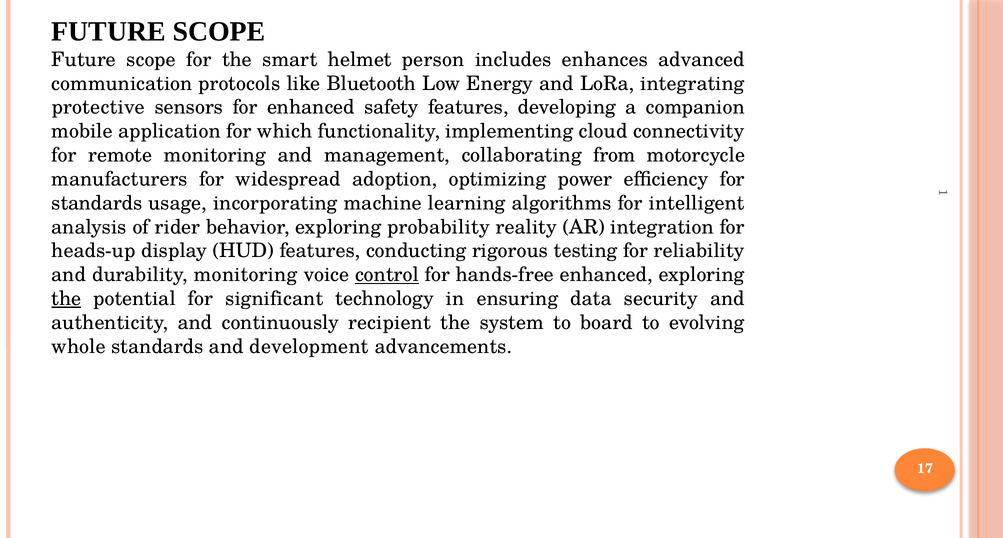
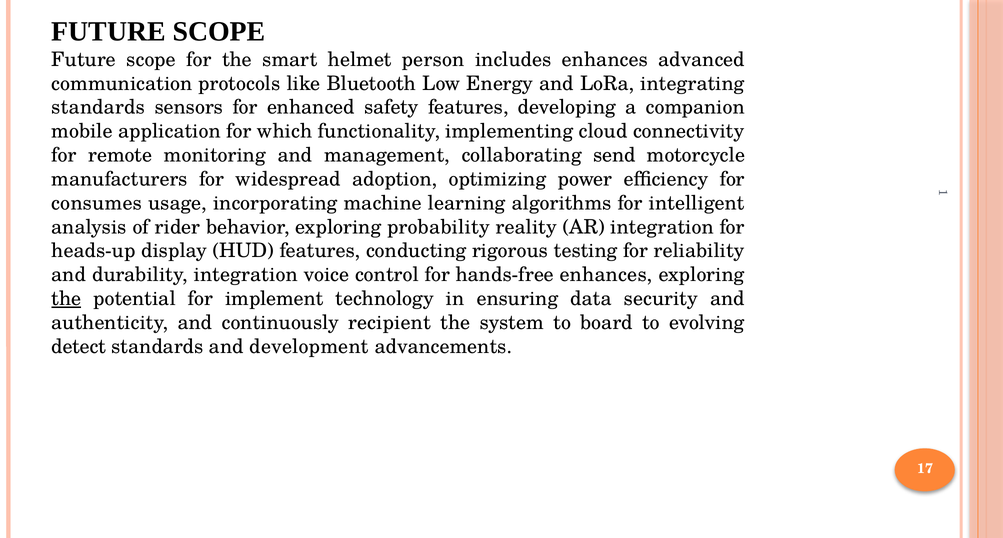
protective at (98, 107): protective -> standards
from: from -> send
standards at (97, 203): standards -> consumes
durability monitoring: monitoring -> integration
control underline: present -> none
hands-free enhanced: enhanced -> enhances
significant: significant -> implement
whole: whole -> detect
